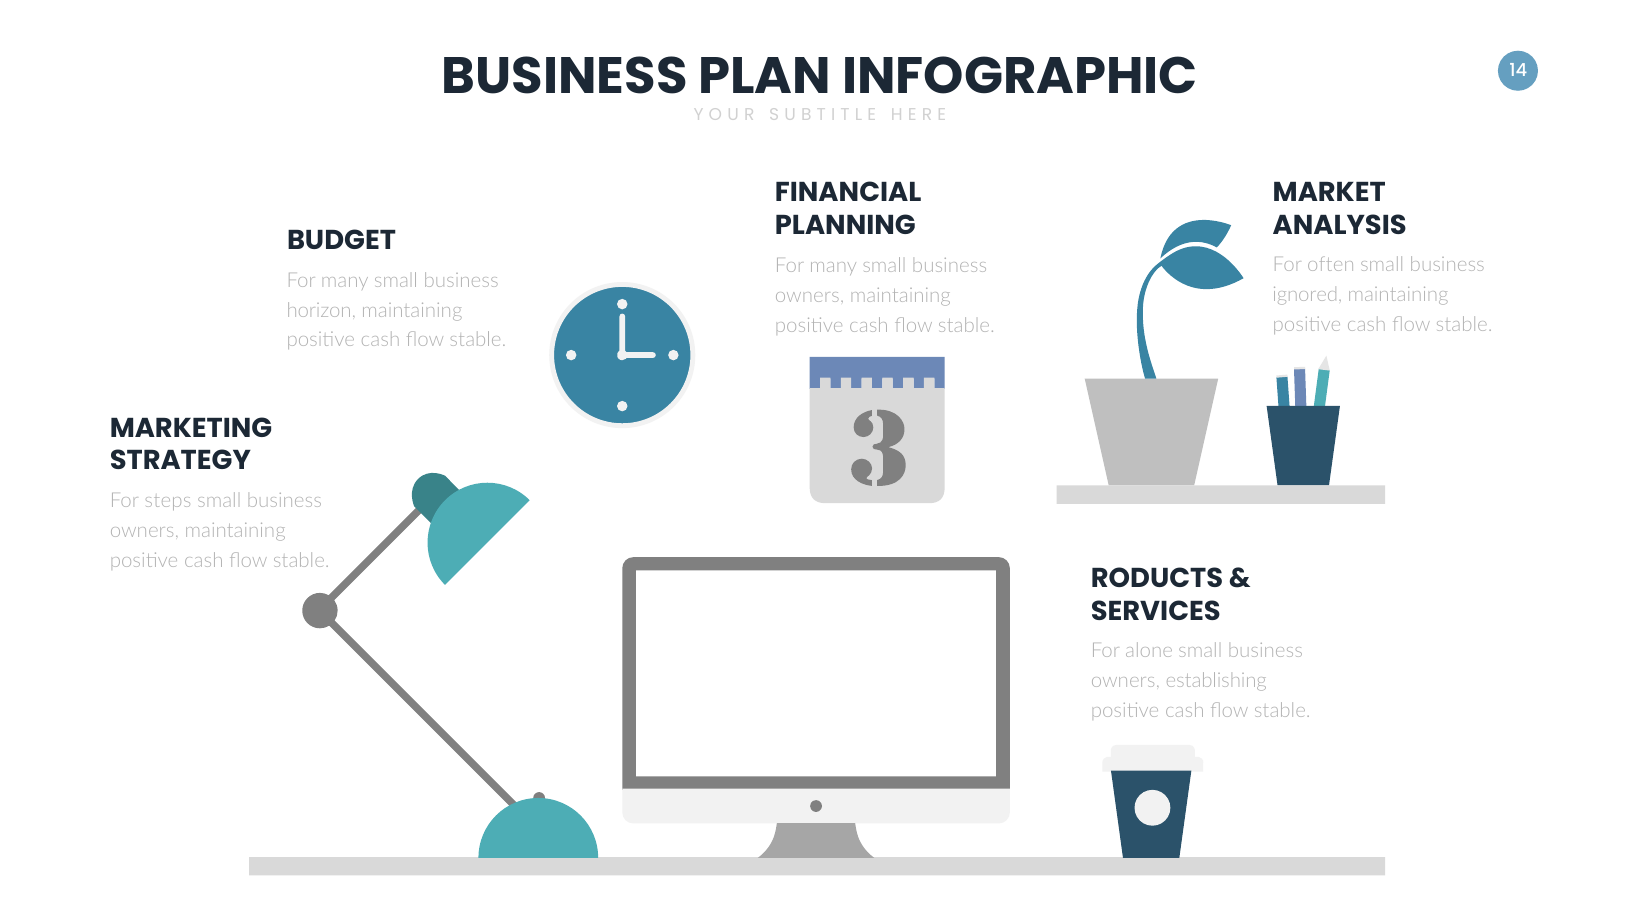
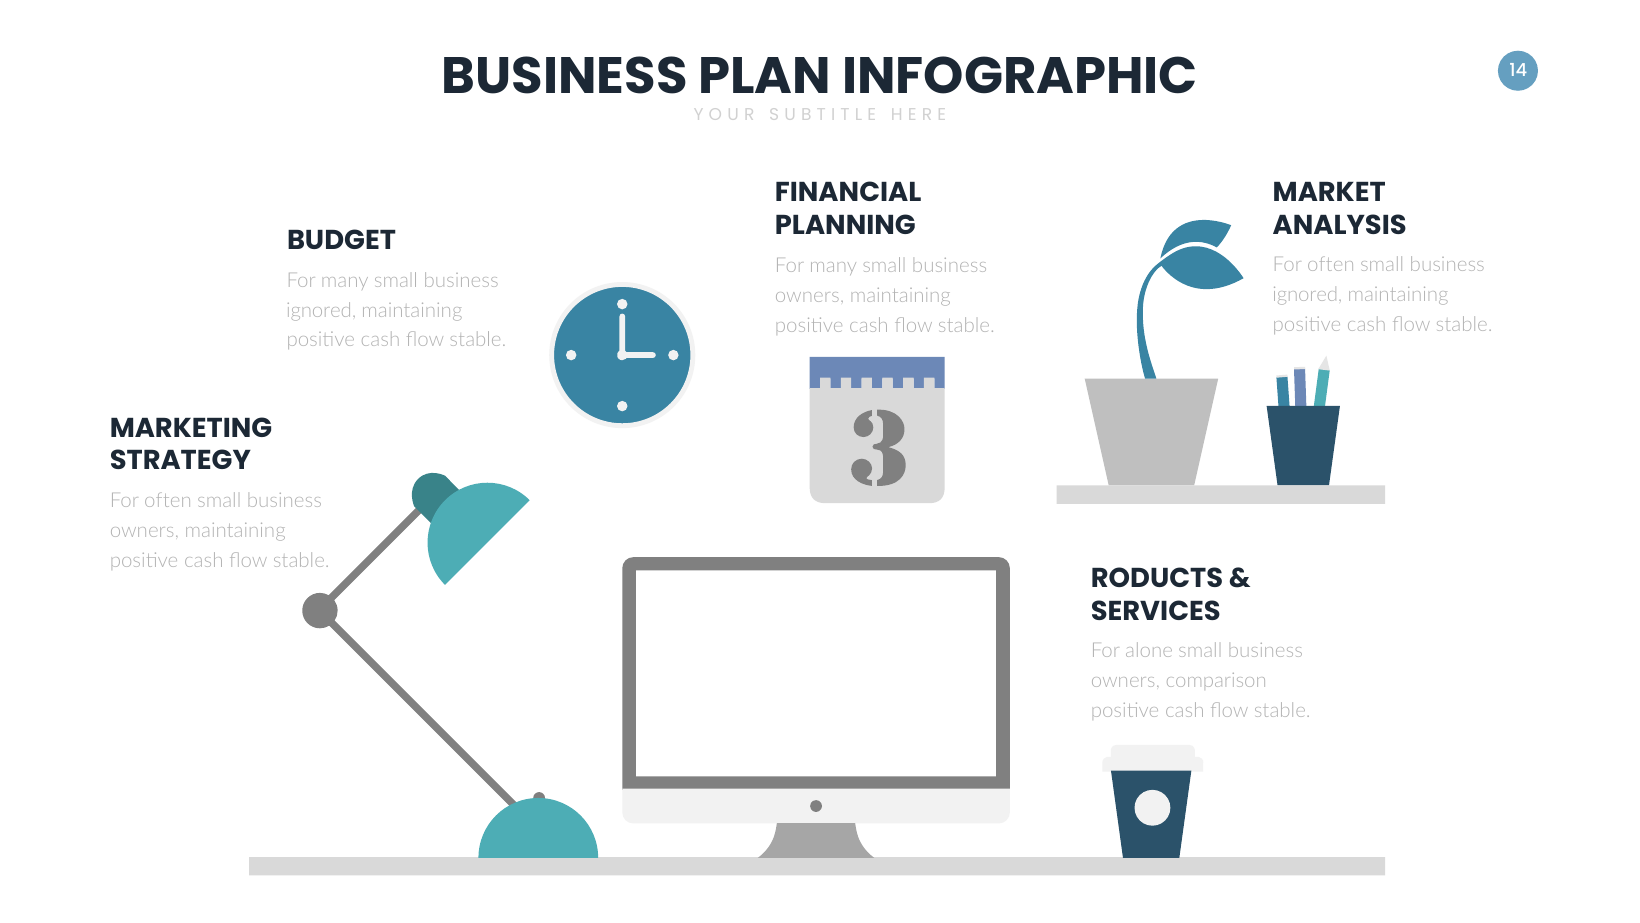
horizon at (321, 310): horizon -> ignored
steps at (168, 501): steps -> often
establishing: establishing -> comparison
